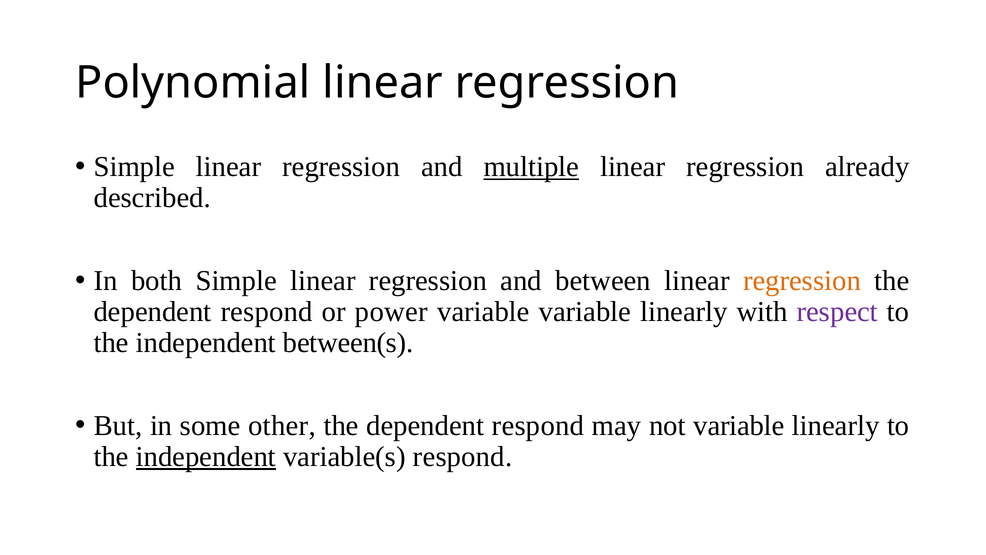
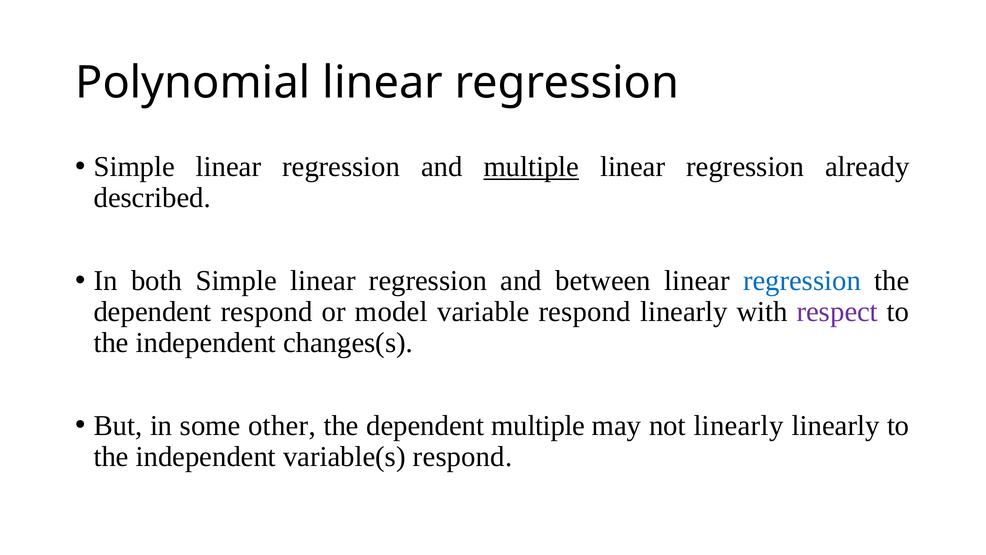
regression at (802, 280) colour: orange -> blue
power: power -> model
variable variable: variable -> respond
between(s: between(s -> changes(s
respond at (538, 425): respond -> multiple
not variable: variable -> linearly
independent at (206, 456) underline: present -> none
